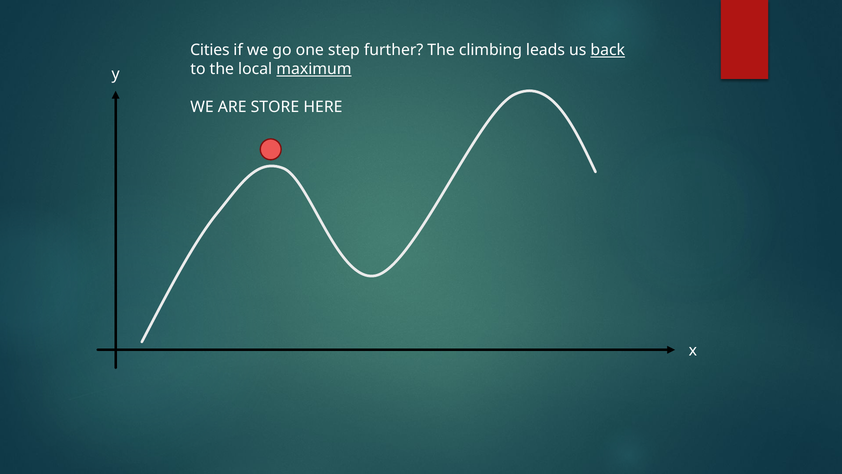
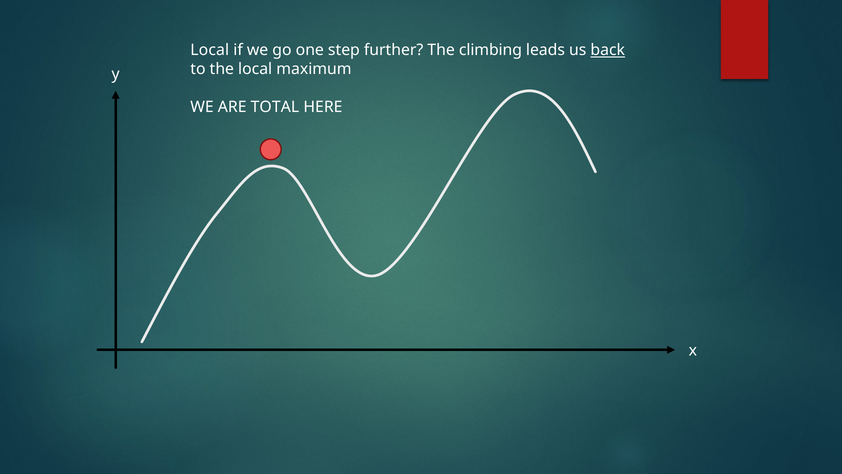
Cities at (210, 50): Cities -> Local
maximum underline: present -> none
STORE: STORE -> TOTAL
